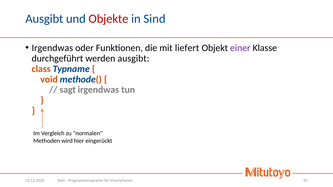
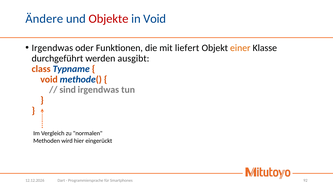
Ausgibt at (44, 19): Ausgibt -> Ändere
in Sind: Sind -> Void
einer colour: purple -> orange
sagt: sagt -> sind
